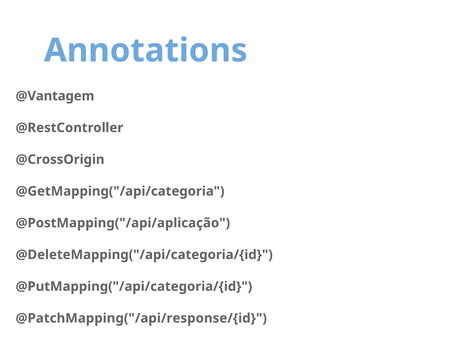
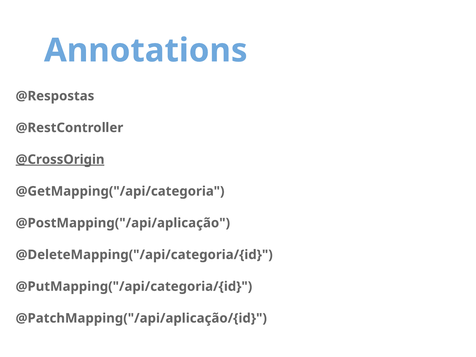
@Vantagem: @Vantagem -> @Respostas
@CrossOrigin underline: none -> present
@PatchMapping("/api/response/{id: @PatchMapping("/api/response/{id -> @PatchMapping("/api/aplicação/{id
